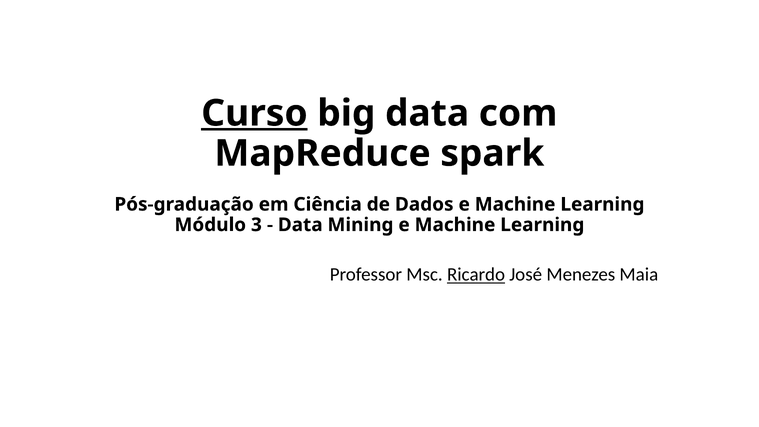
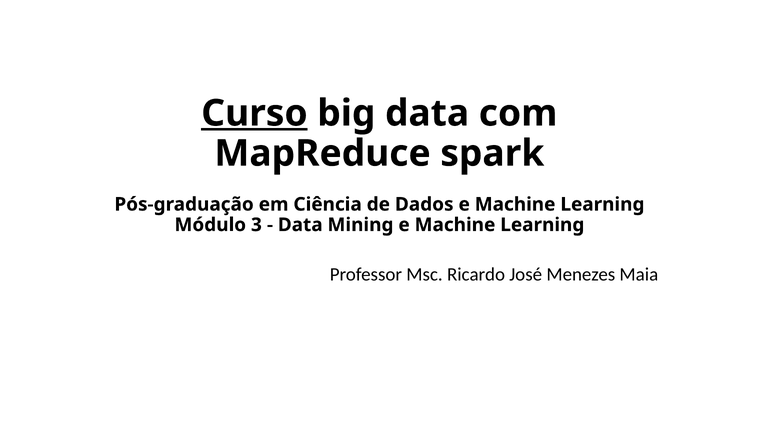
Ricardo underline: present -> none
